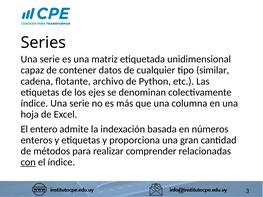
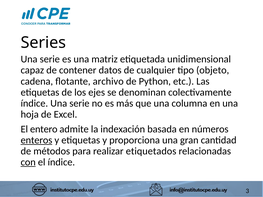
similar: similar -> objeto
enteros underline: none -> present
comprender: comprender -> etiquetados
